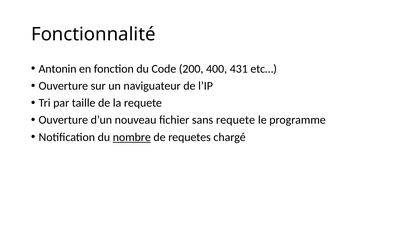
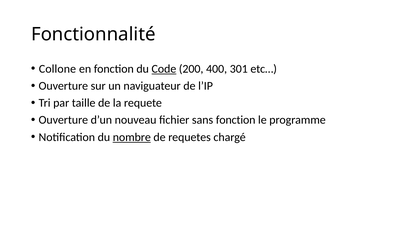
Antonin: Antonin -> Collone
Code underline: none -> present
431: 431 -> 301
sans requete: requete -> fonction
